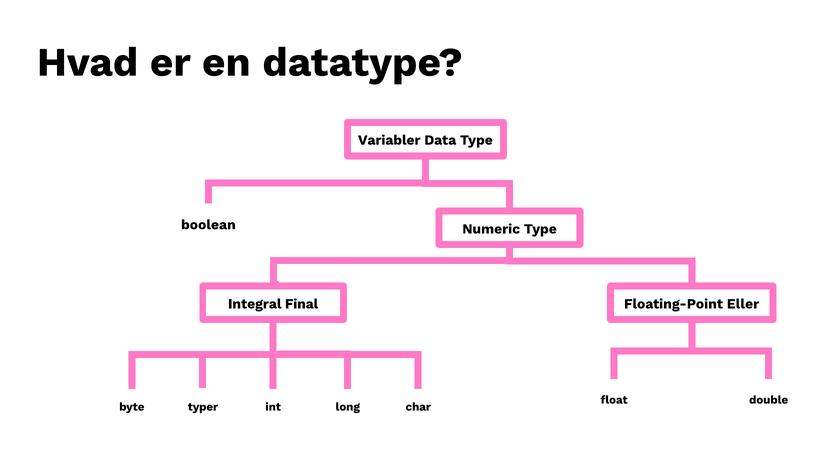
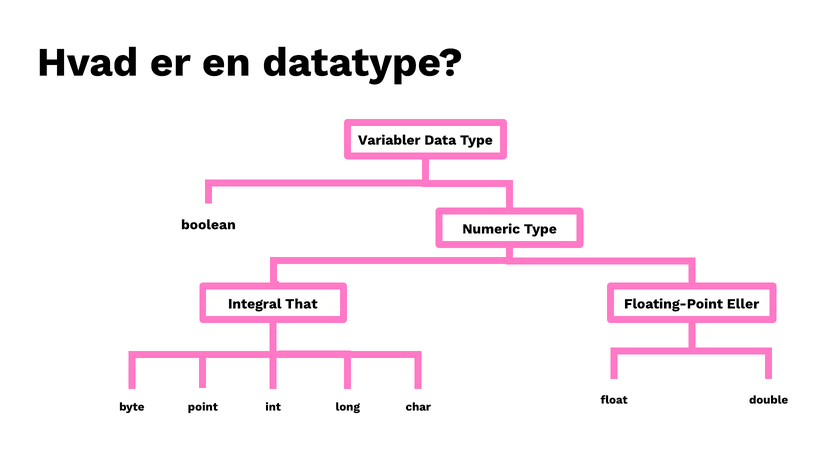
Final: Final -> That
typer: typer -> point
